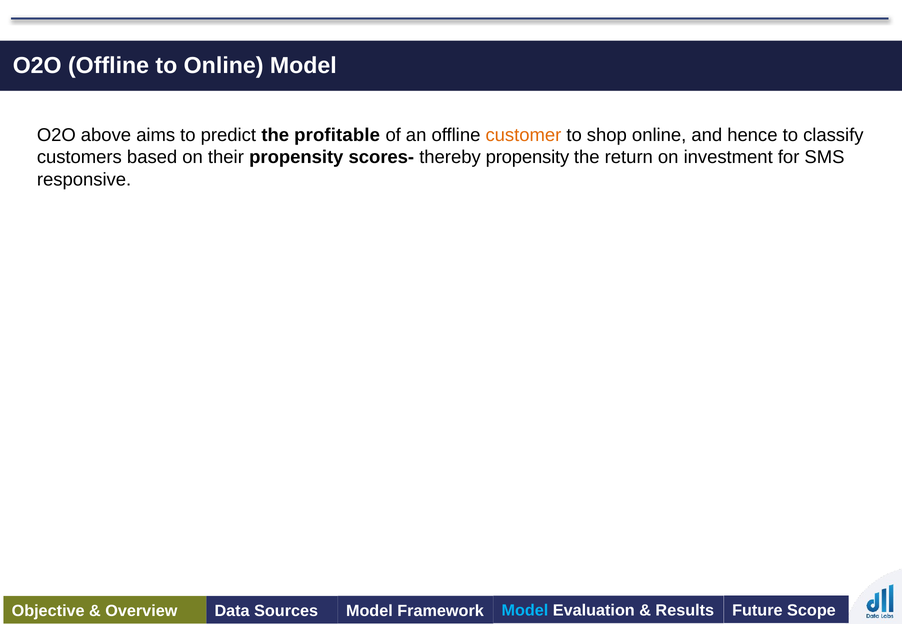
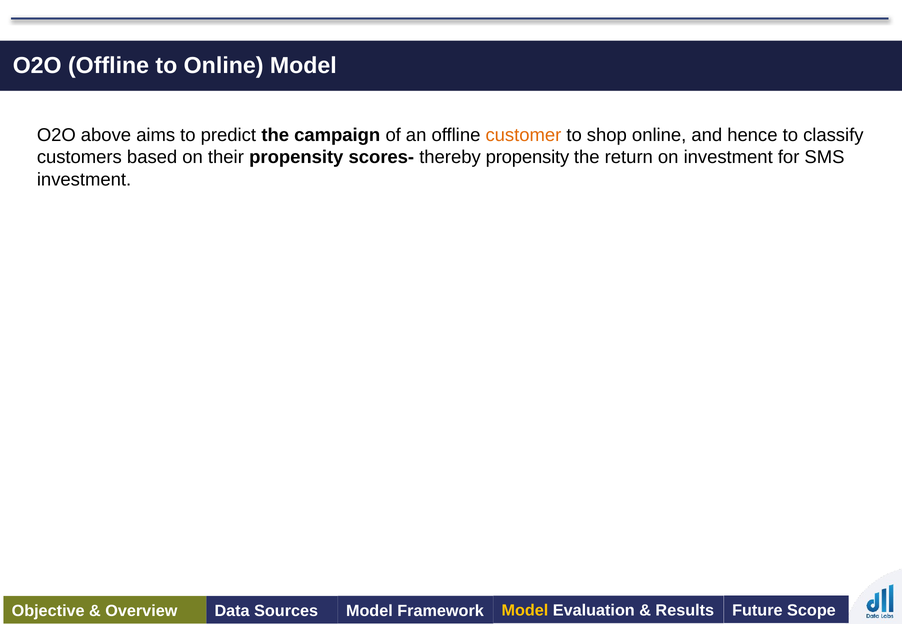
profitable: profitable -> campaign
responsive at (84, 180): responsive -> investment
Model at (525, 611) colour: light blue -> yellow
